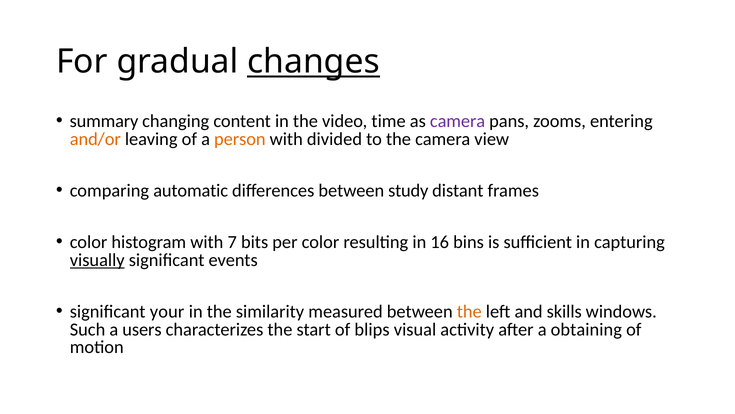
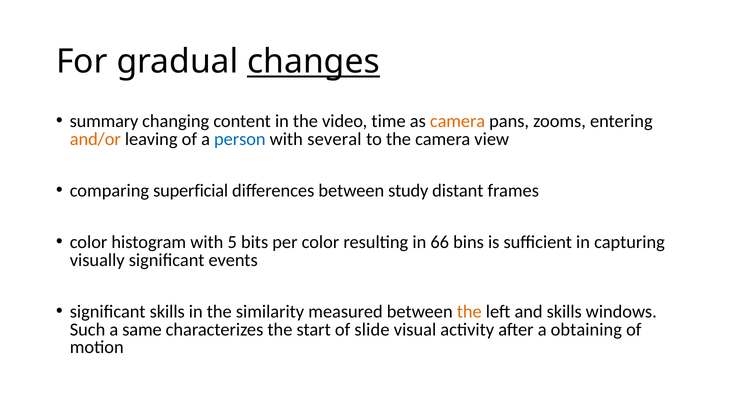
camera at (458, 121) colour: purple -> orange
person colour: orange -> blue
divided: divided -> several
automatic: automatic -> superficial
7: 7 -> 5
16: 16 -> 66
visually underline: present -> none
significant your: your -> skills
users: users -> same
blips: blips -> slide
